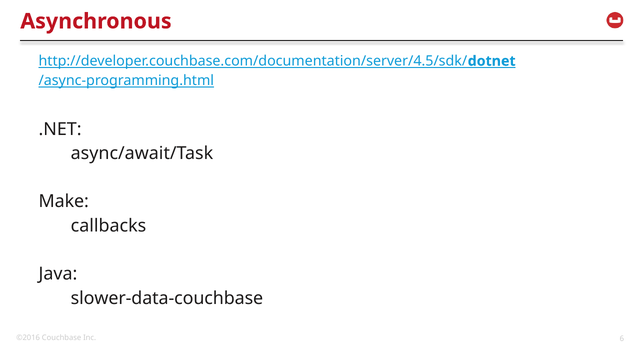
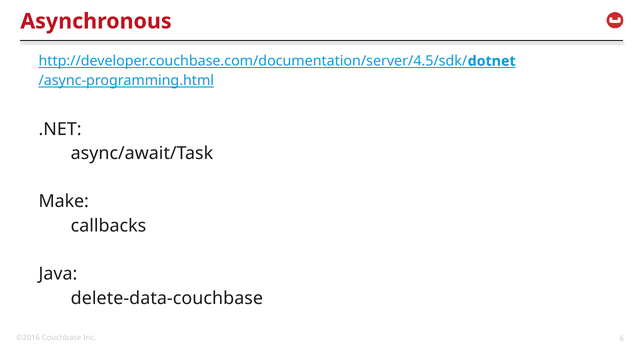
slower-data-couchbase: slower-data-couchbase -> delete-data-couchbase
